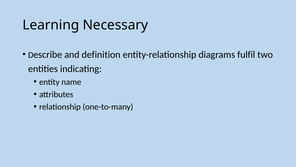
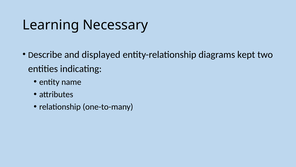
definition: definition -> displayed
fulfil: fulfil -> kept
